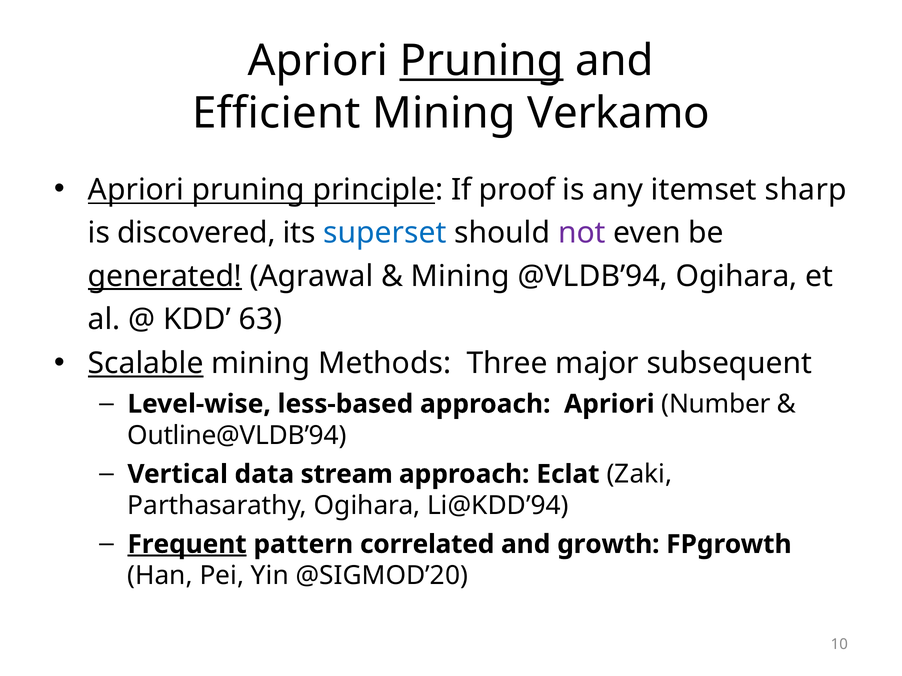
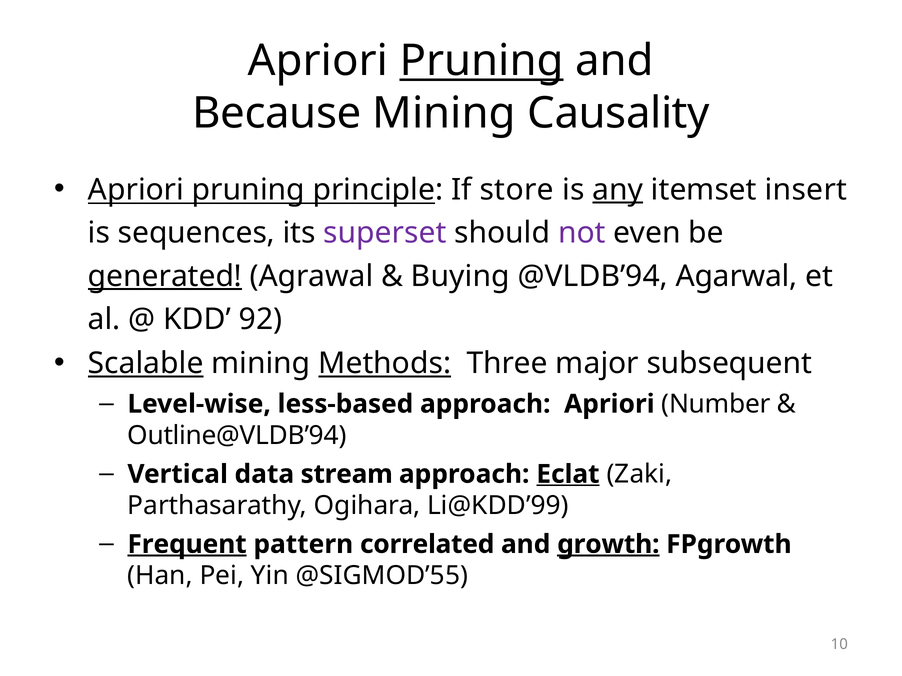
Efficient: Efficient -> Because
Verkamo: Verkamo -> Causality
proof: proof -> store
any underline: none -> present
sharp: sharp -> insert
discovered: discovered -> sequences
superset colour: blue -> purple
Mining at (460, 276): Mining -> Buying
@VLDB’94 Ogihara: Ogihara -> Agarwal
63: 63 -> 92
Methods underline: none -> present
Eclat underline: none -> present
Li@KDD’94: Li@KDD’94 -> Li@KDD’99
growth underline: none -> present
@SIGMOD’20: @SIGMOD’20 -> @SIGMOD’55
